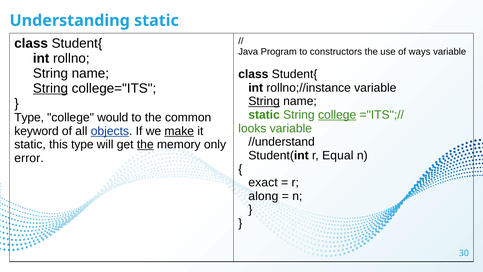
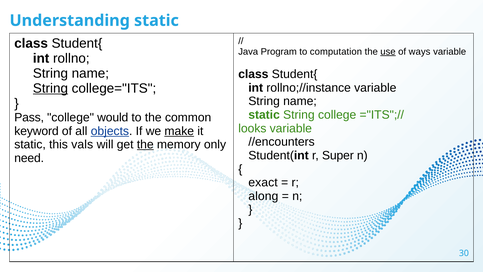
constructors: constructors -> computation
use underline: none -> present
String at (264, 101) underline: present -> none
college at (337, 115) underline: present -> none
Type at (29, 117): Type -> Pass
//understand: //understand -> //encounters
this type: type -> vals
Equal: Equal -> Super
error: error -> need
